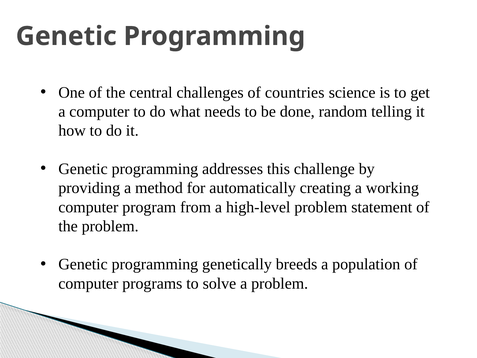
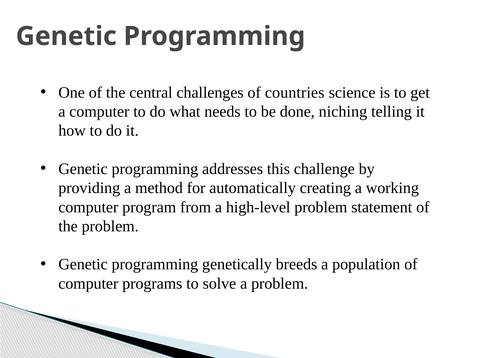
random: random -> niching
